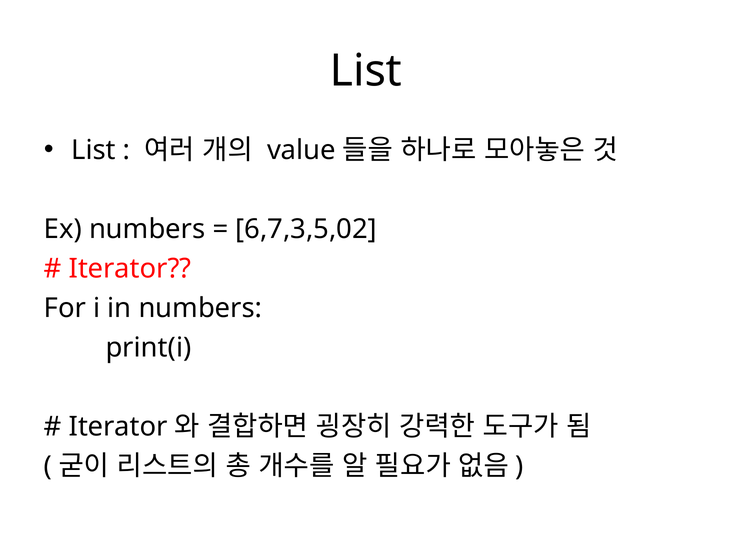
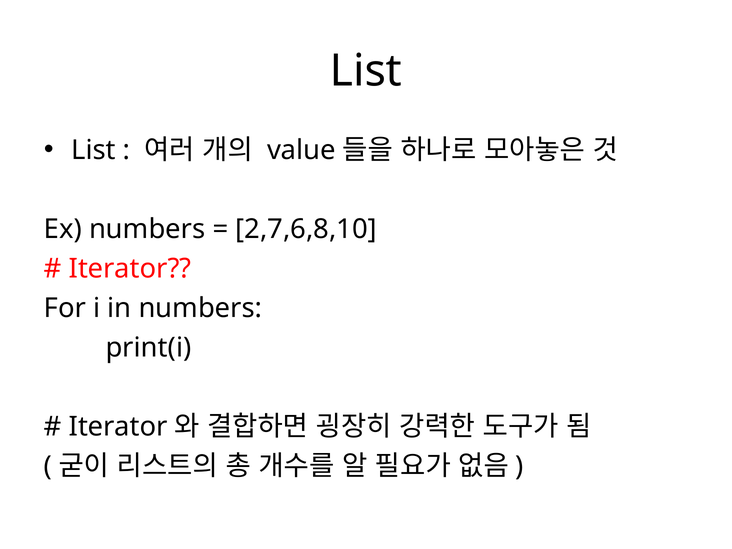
6,7,3,5,02: 6,7,3,5,02 -> 2,7,6,8,10
